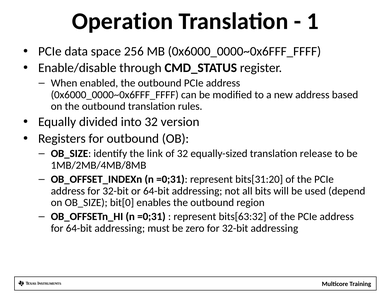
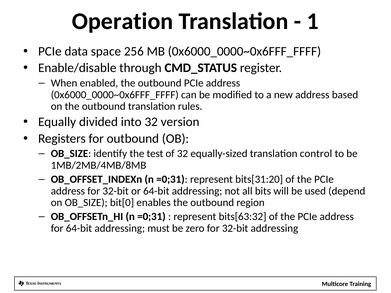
link: link -> test
release: release -> control
